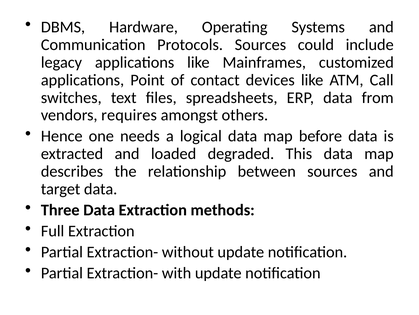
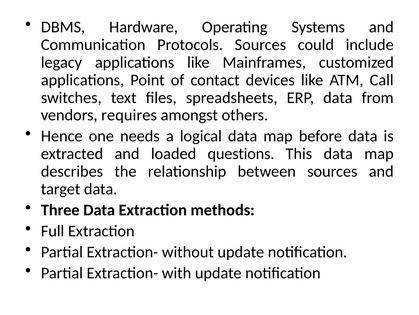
degraded: degraded -> questions
